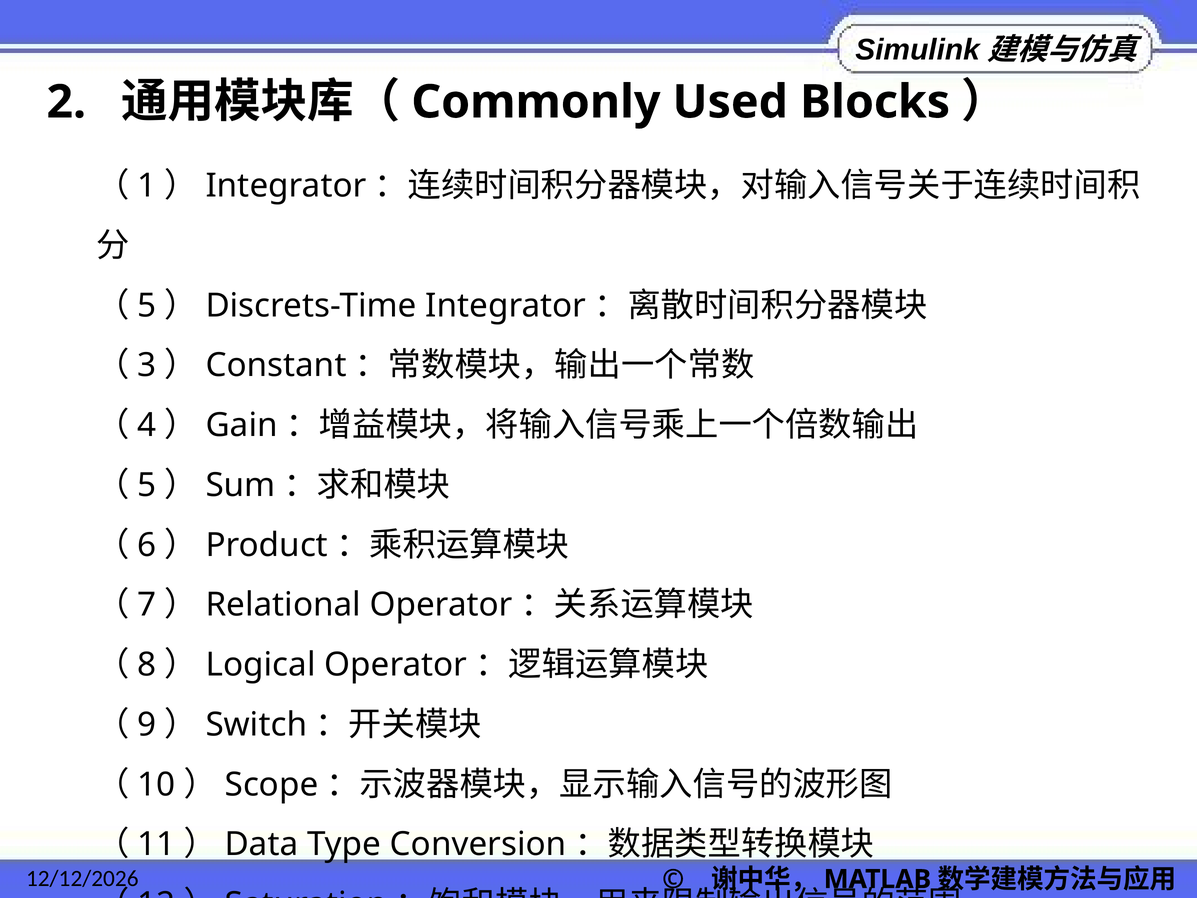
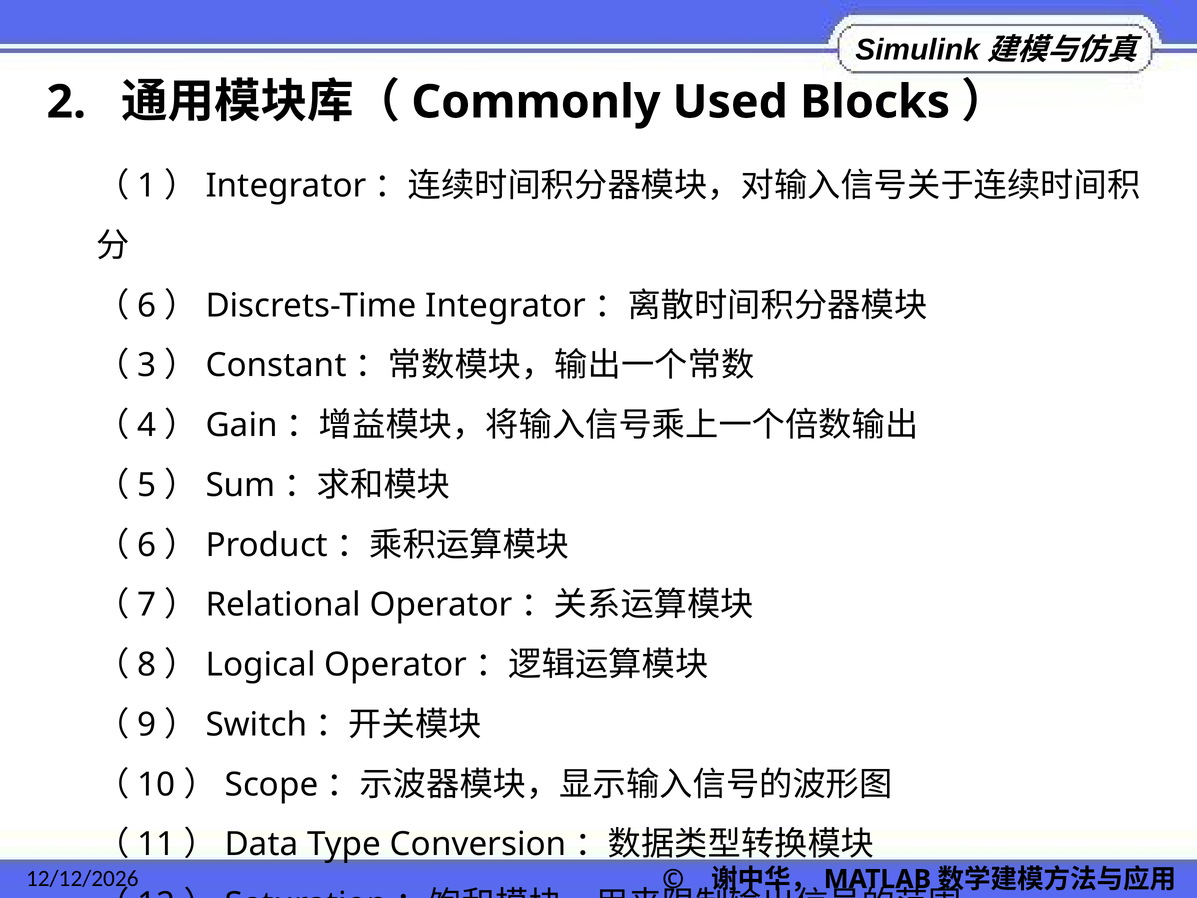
5 at (147, 306): 5 -> 6
